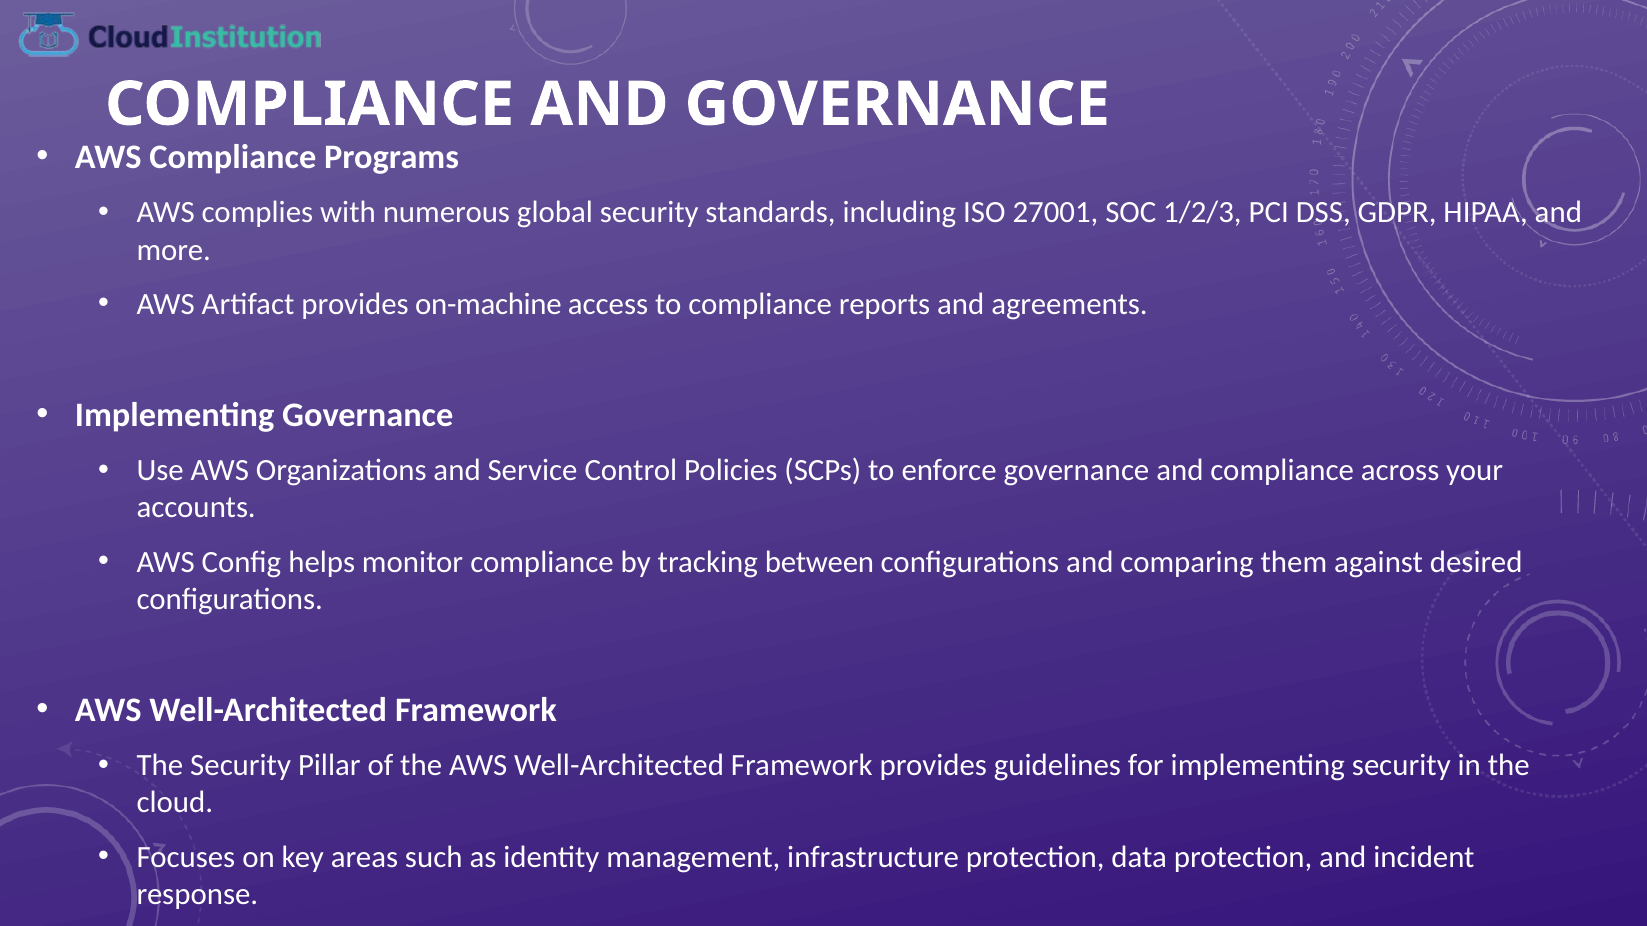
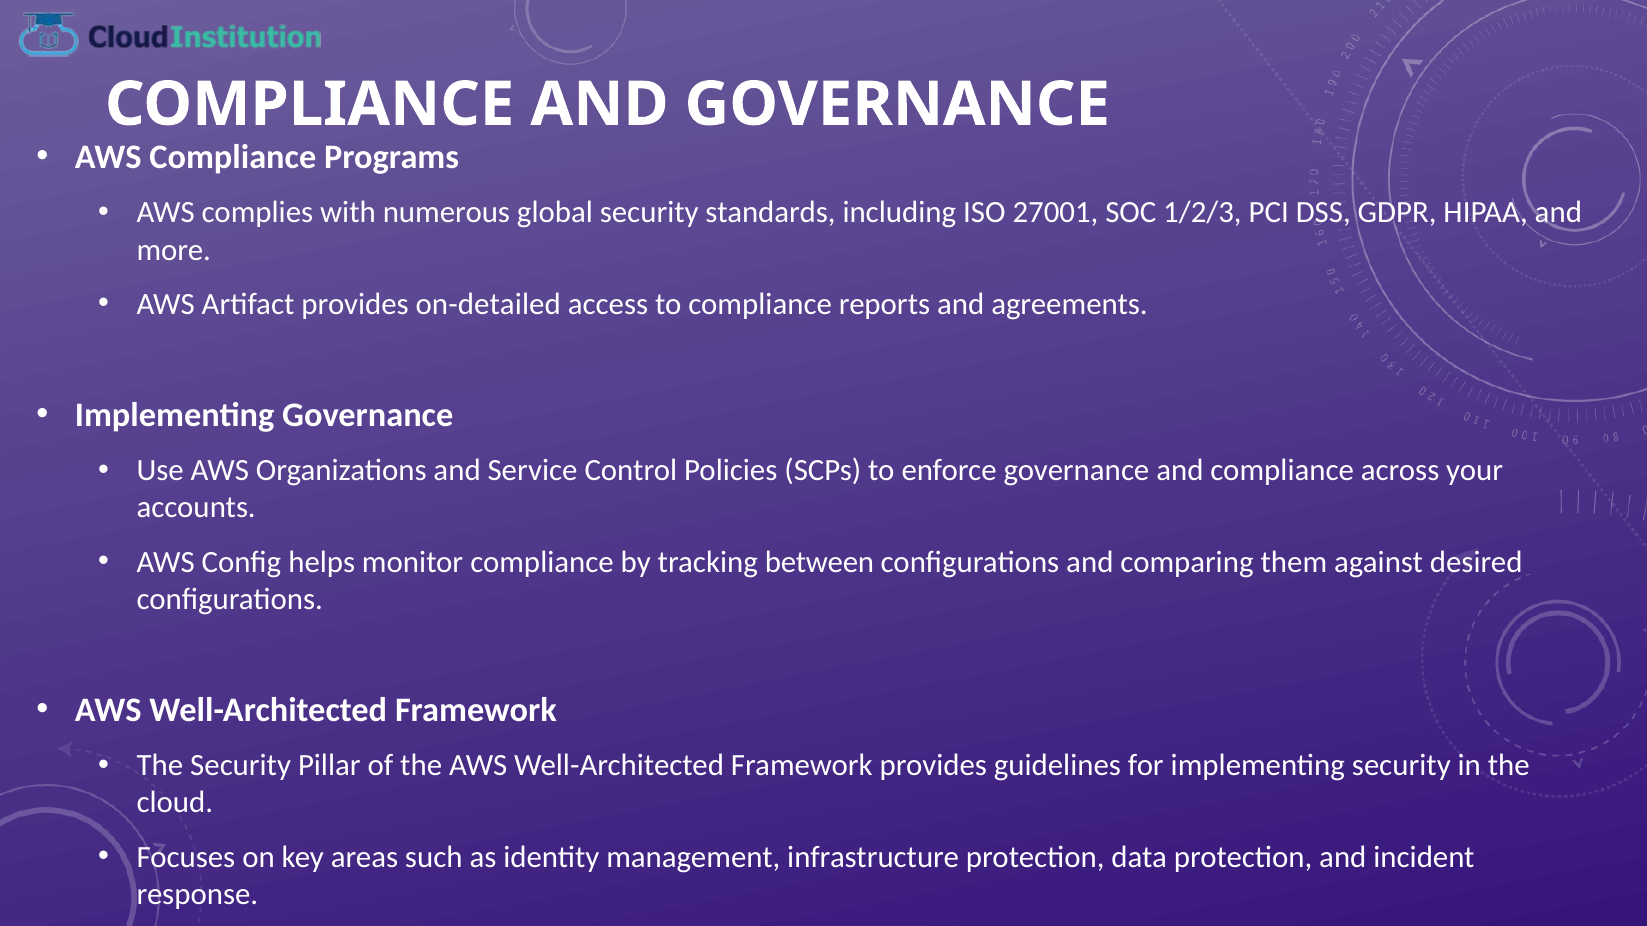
on-machine: on-machine -> on-detailed
